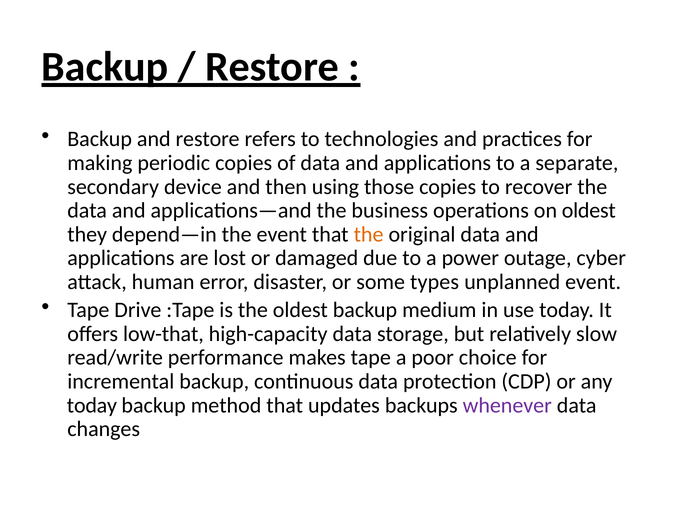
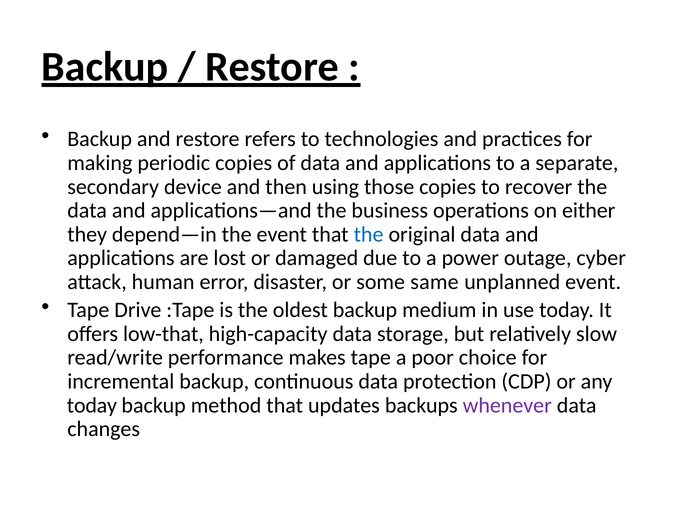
on oldest: oldest -> either
the at (369, 234) colour: orange -> blue
types: types -> same
